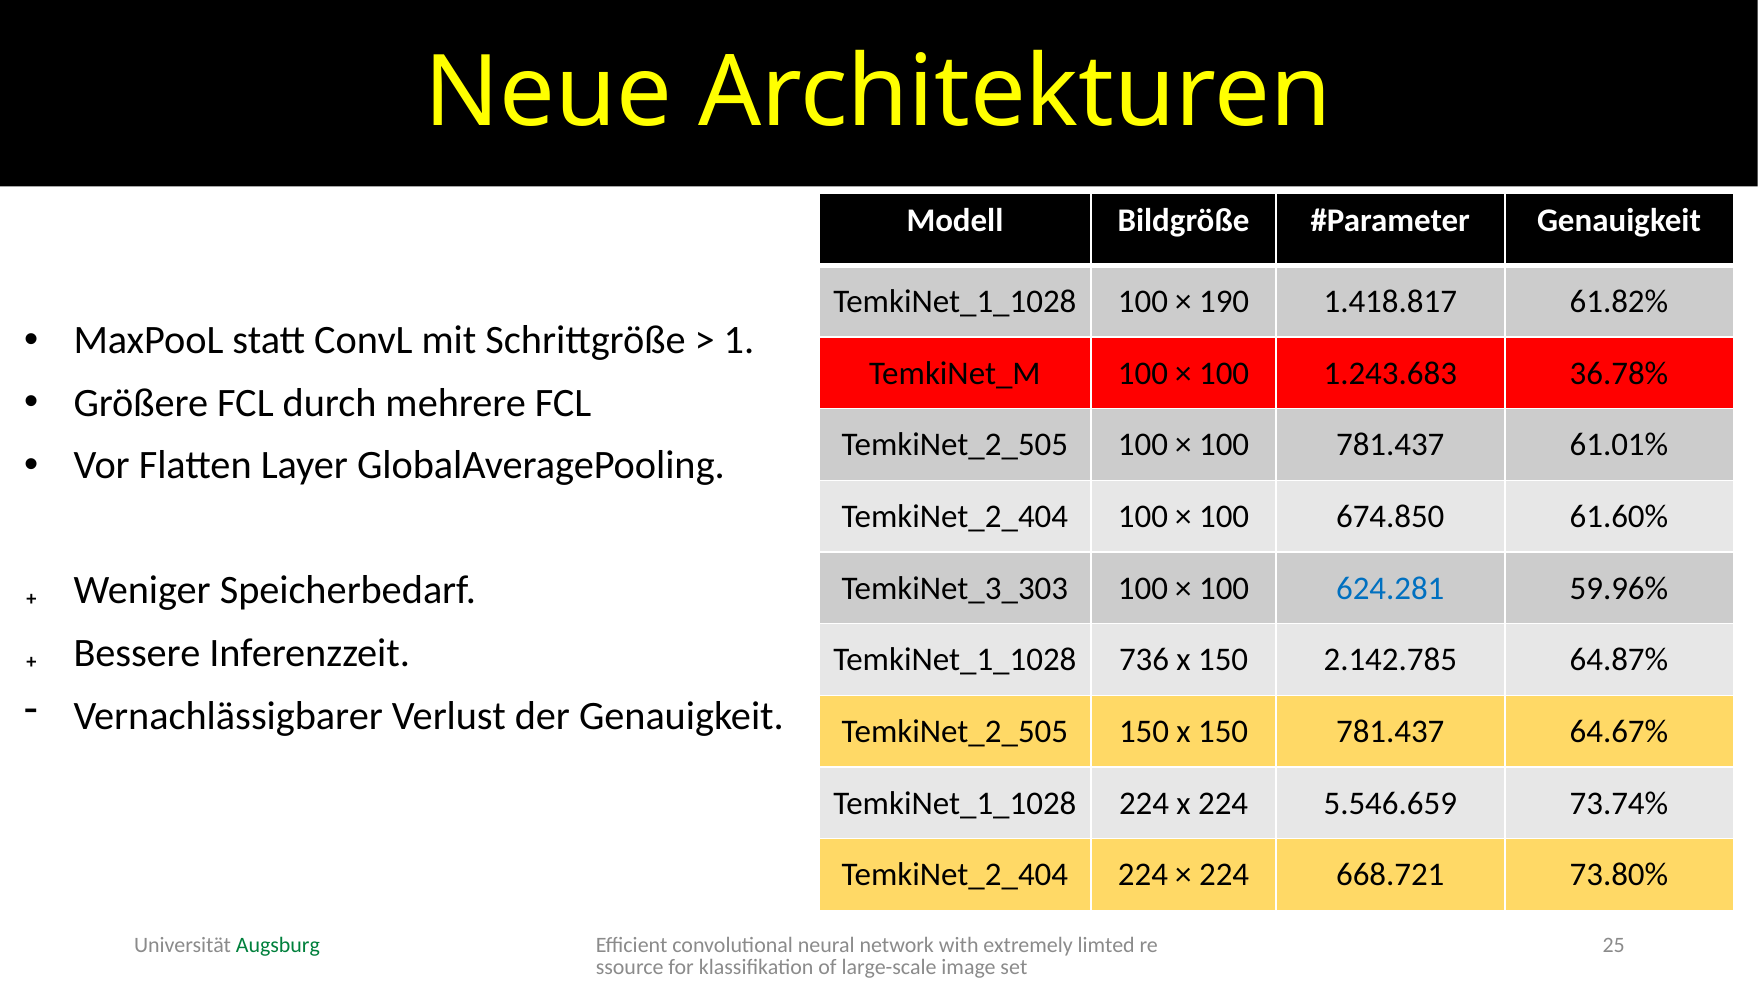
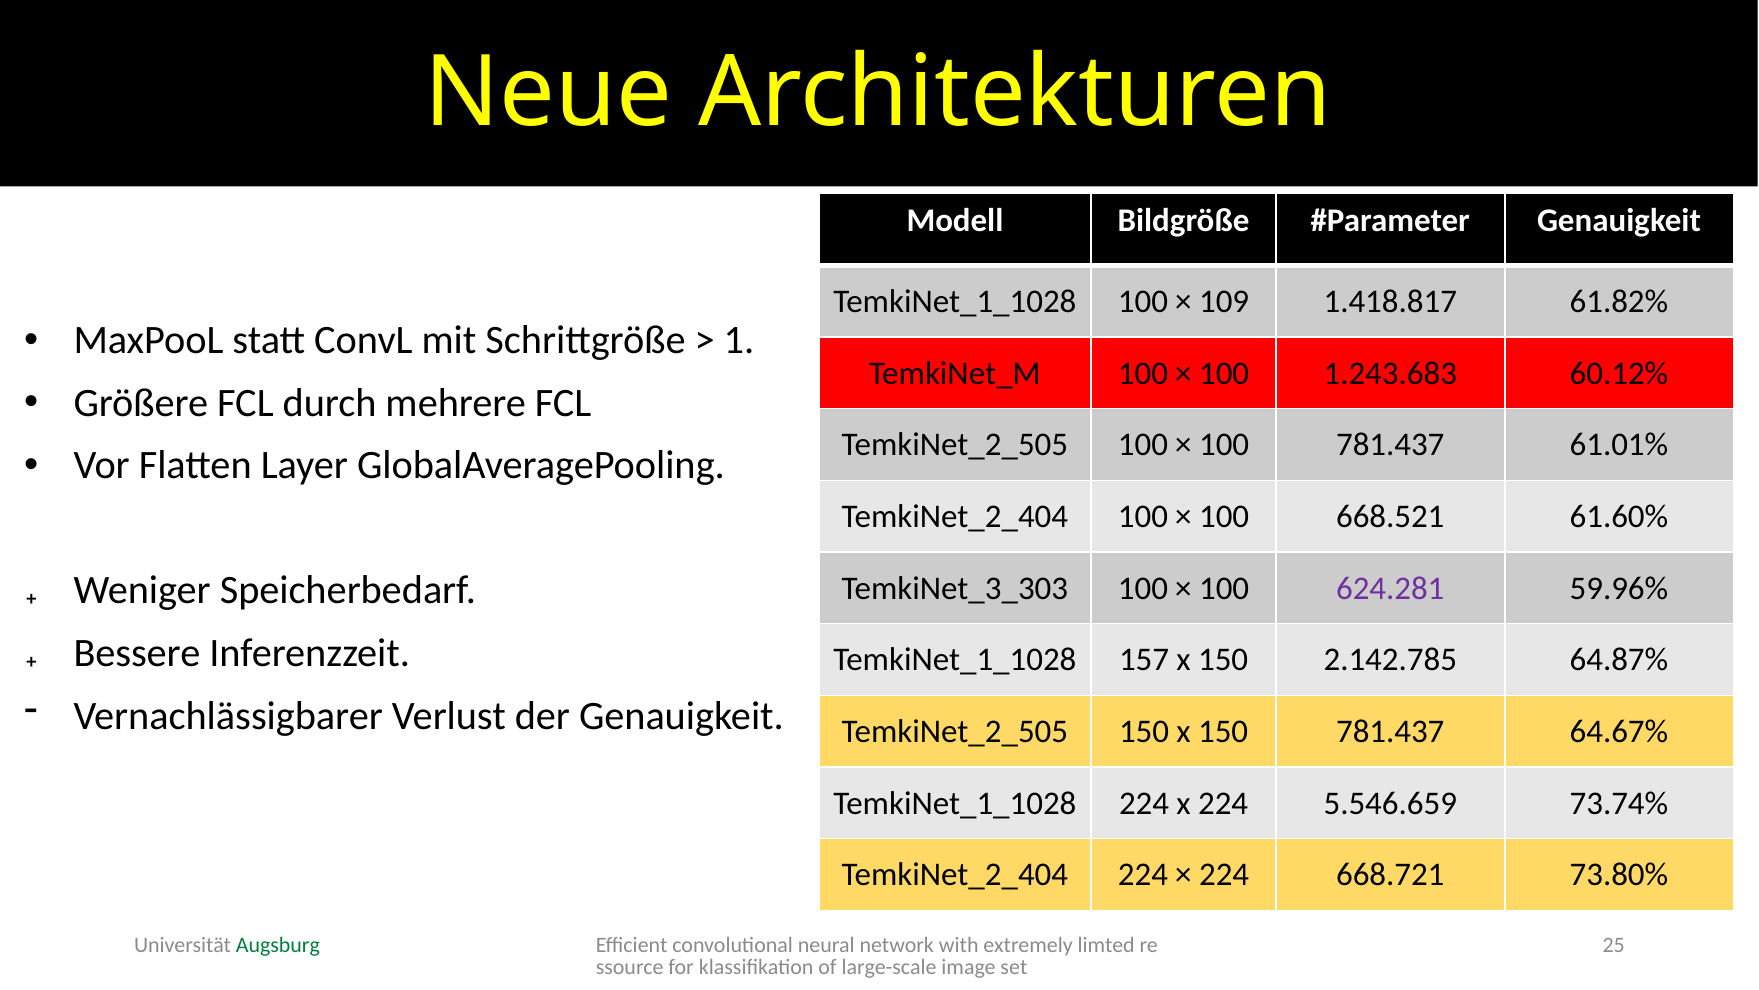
190: 190 -> 109
36.78%: 36.78% -> 60.12%
674.850: 674.850 -> 668.521
624.281 colour: blue -> purple
736: 736 -> 157
